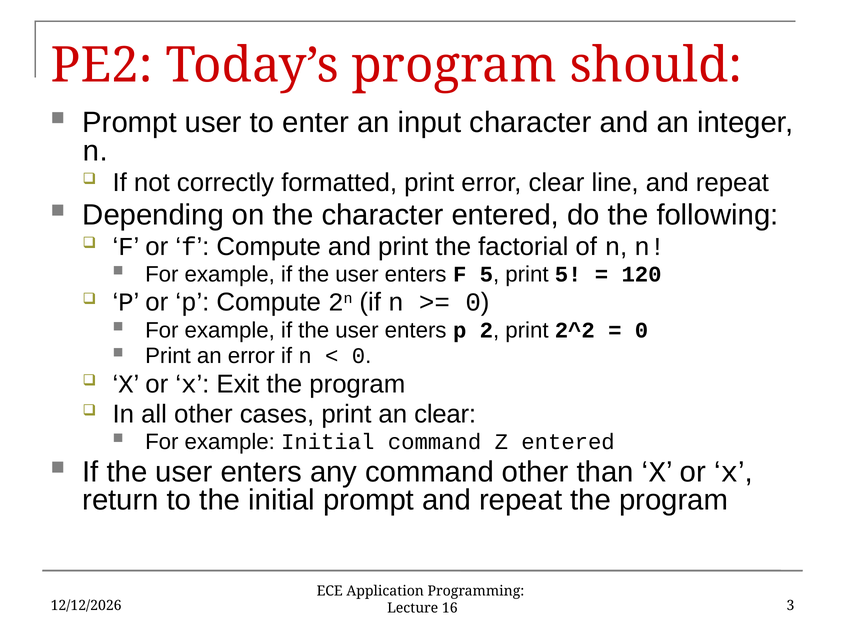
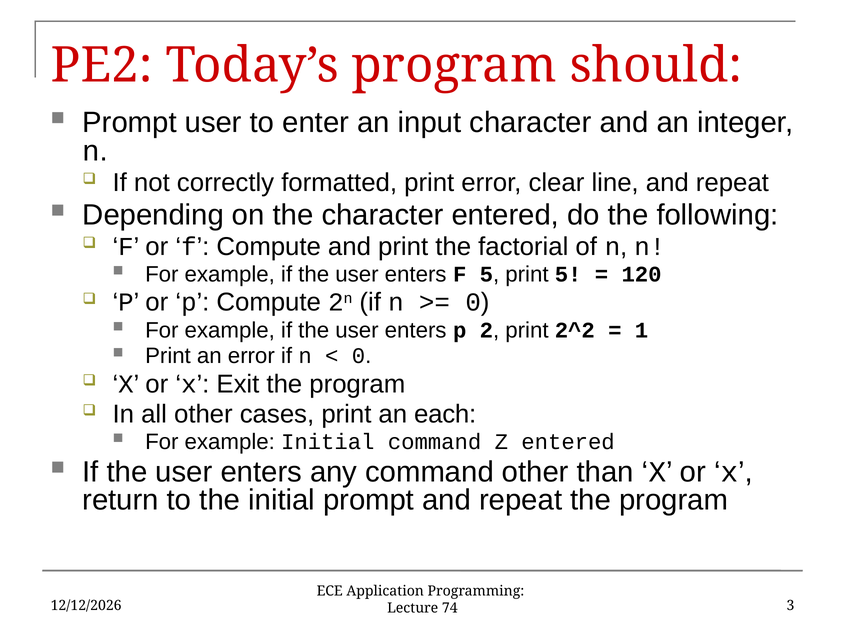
0 at (641, 330): 0 -> 1
an clear: clear -> each
16: 16 -> 74
